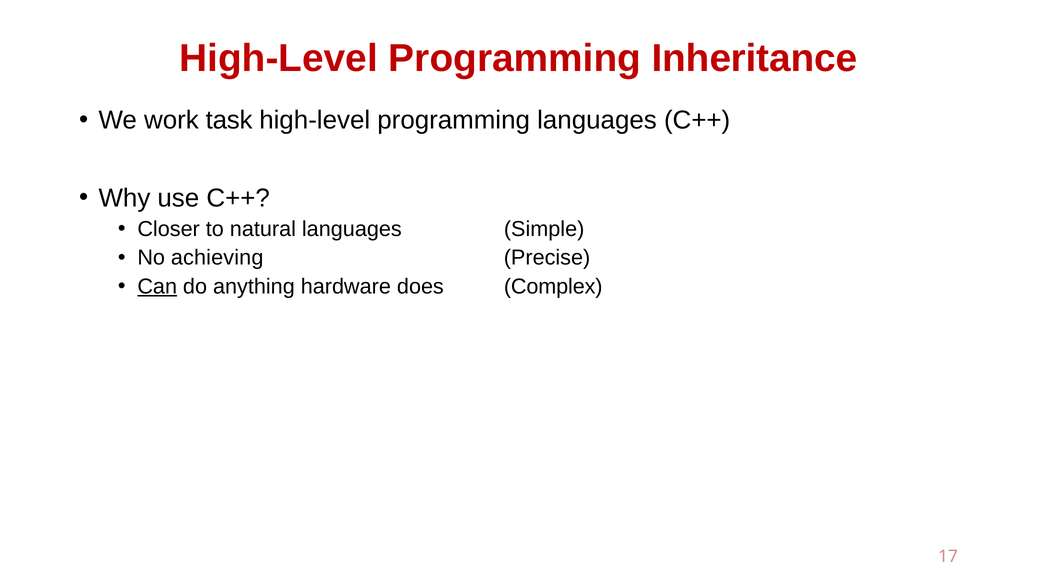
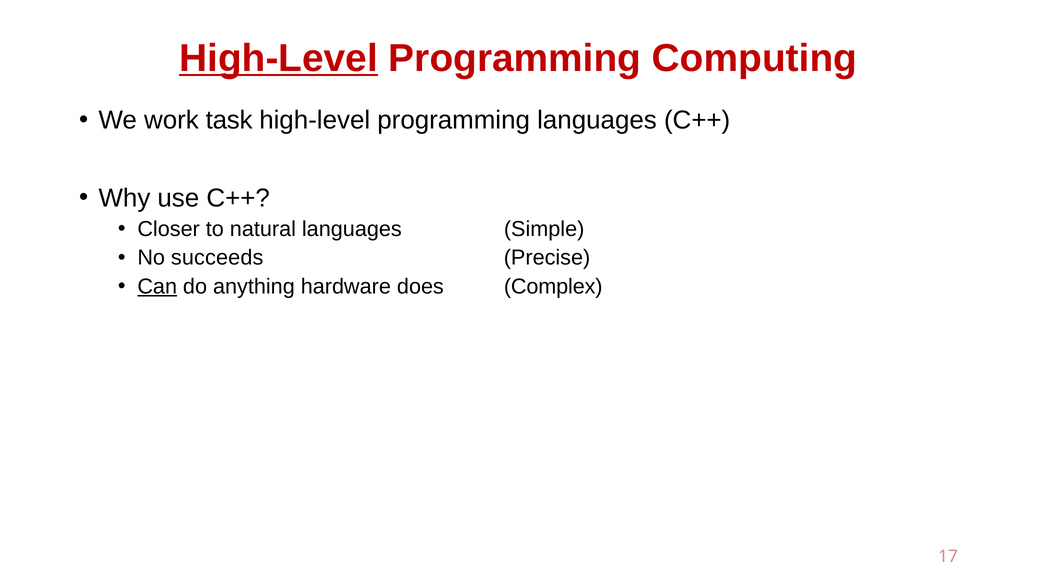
High-Level at (279, 58) underline: none -> present
Inheritance: Inheritance -> Computing
achieving: achieving -> succeeds
